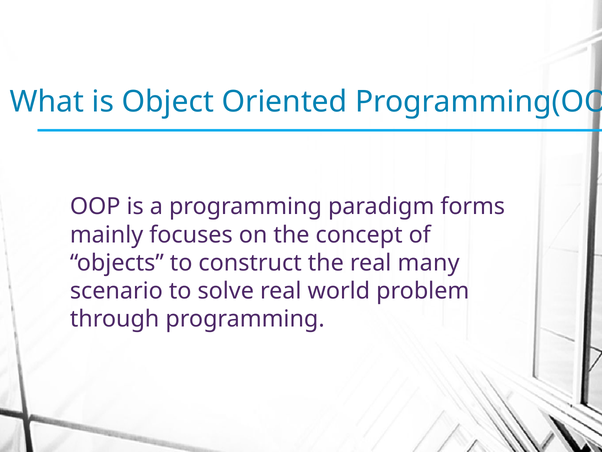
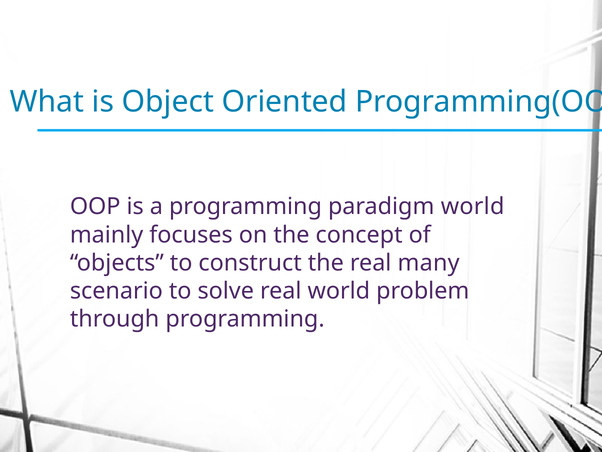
paradigm forms: forms -> world
